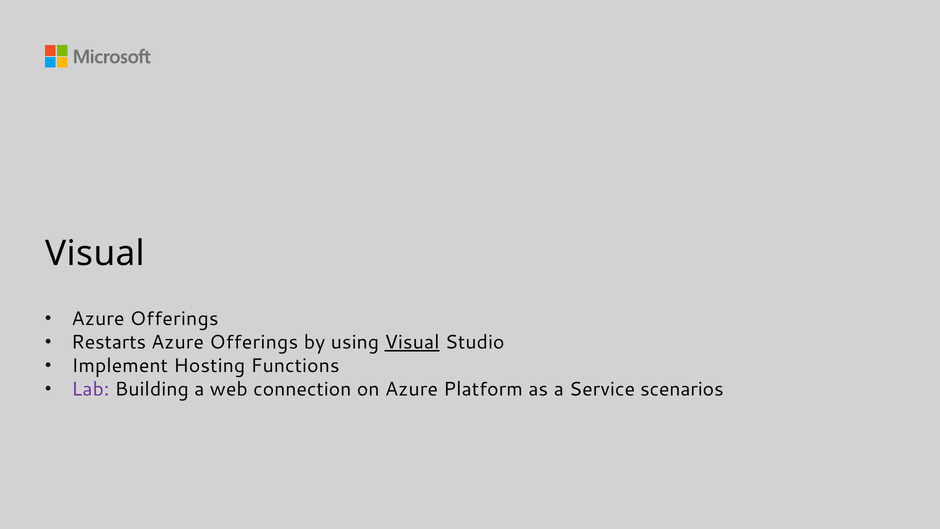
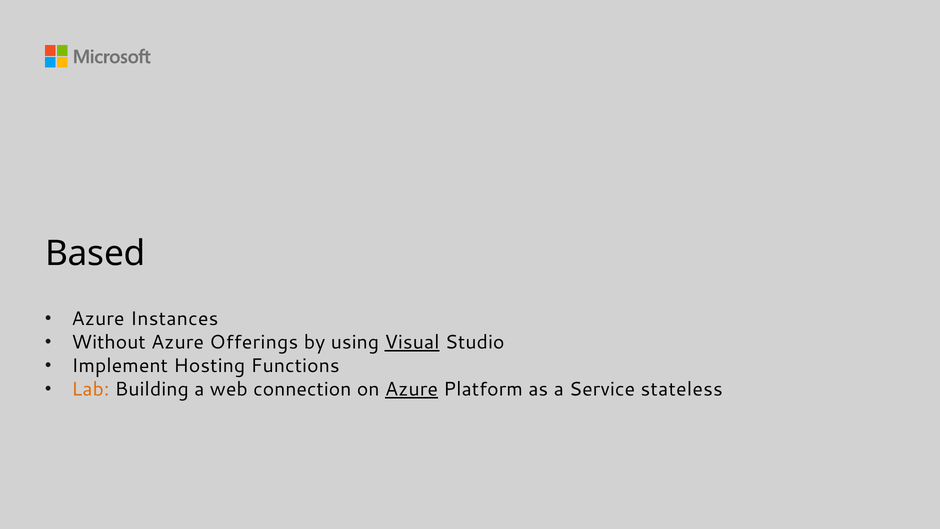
Visual at (95, 254): Visual -> Based
Offerings at (174, 319): Offerings -> Instances
Restarts: Restarts -> Without
Lab colour: purple -> orange
Azure at (411, 389) underline: none -> present
scenarios: scenarios -> stateless
